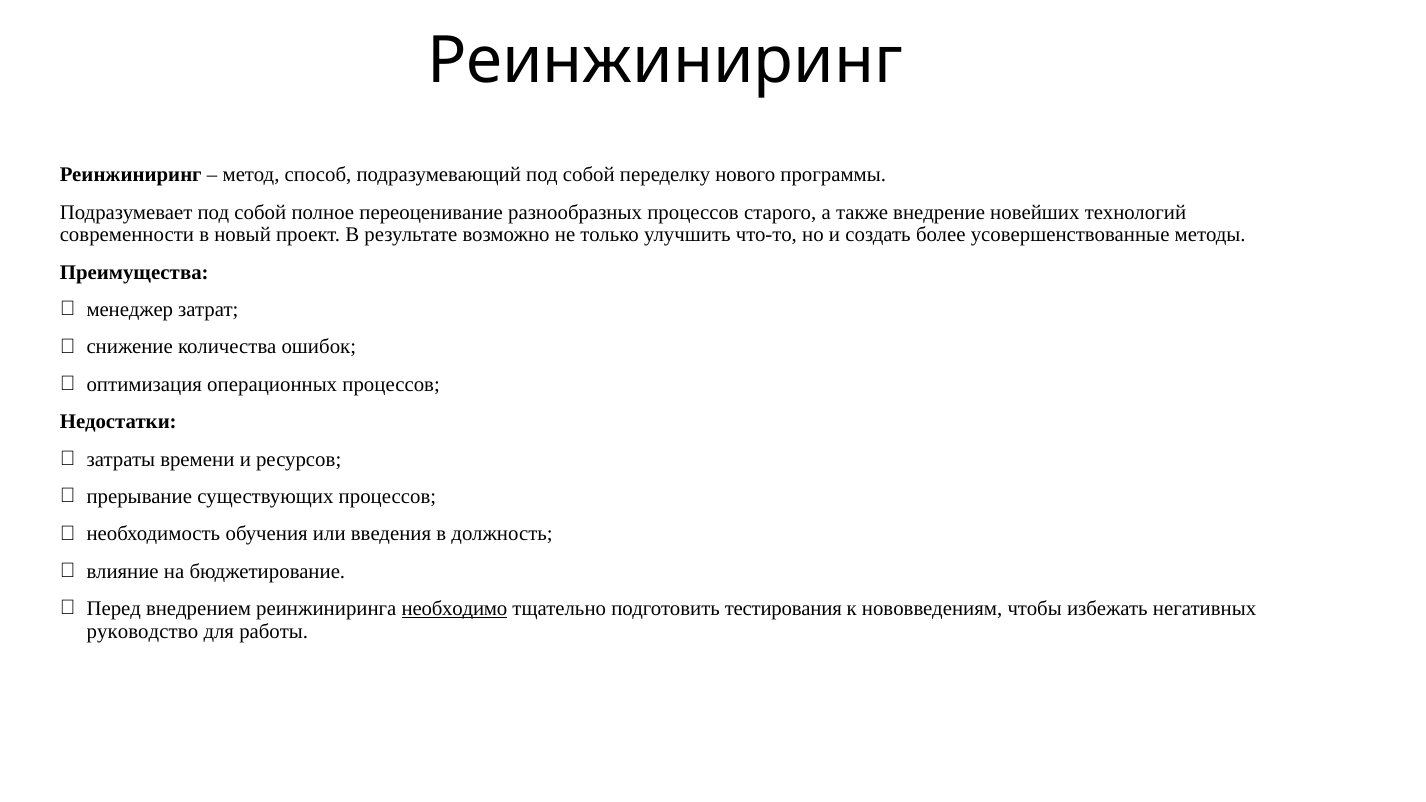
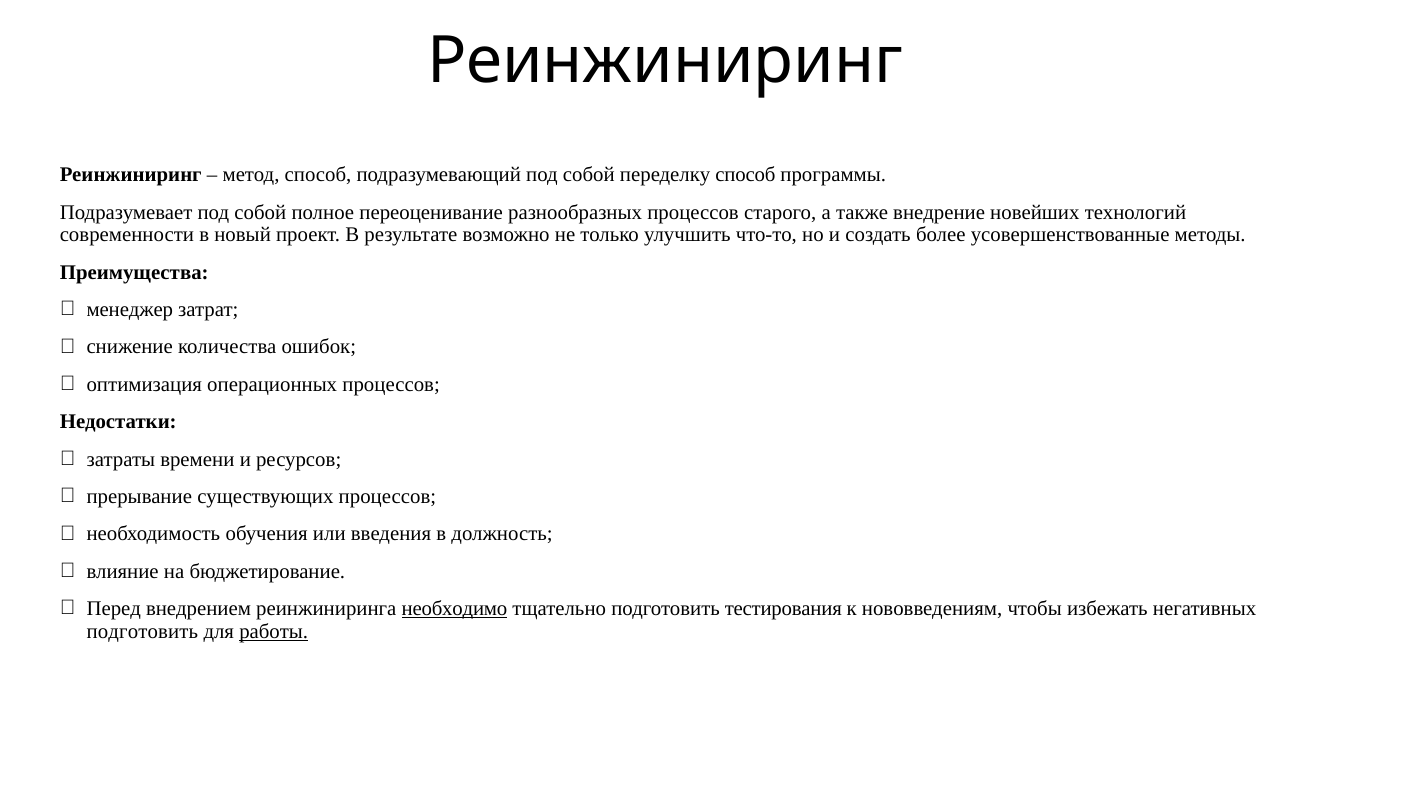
переделку нового: нового -> способ
руководство at (142, 631): руководство -> подготовить
работы underline: none -> present
